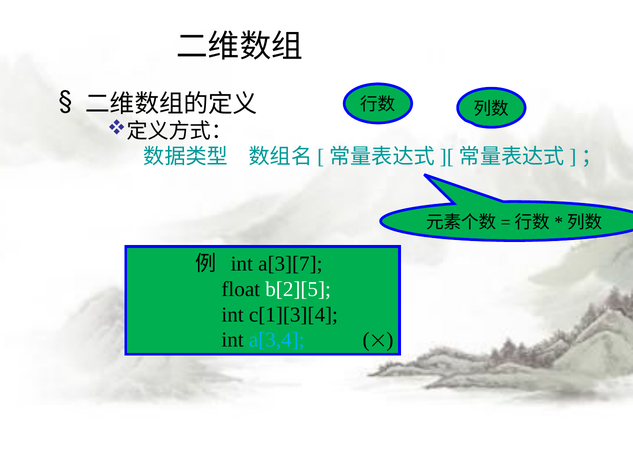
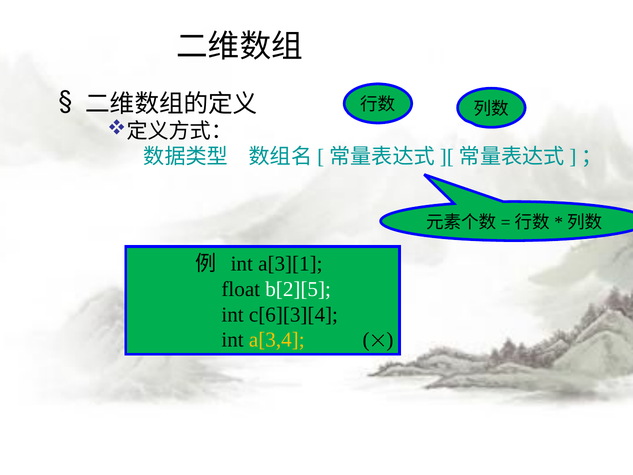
a[3][7: a[3][7 -> a[3][1
c[1][3][4: c[1][3][4 -> c[6][3][4
a[3,4 colour: light blue -> yellow
